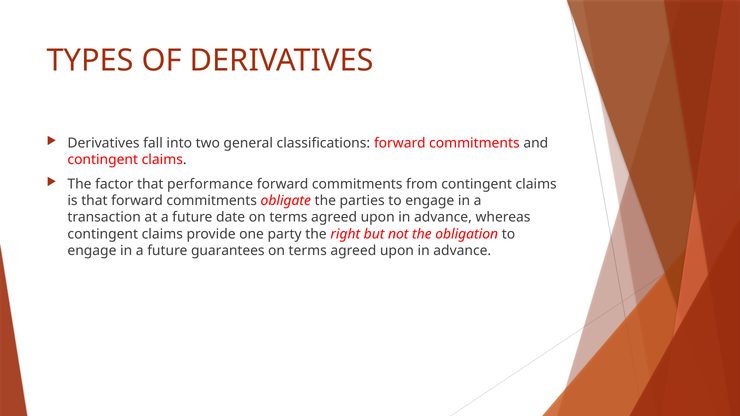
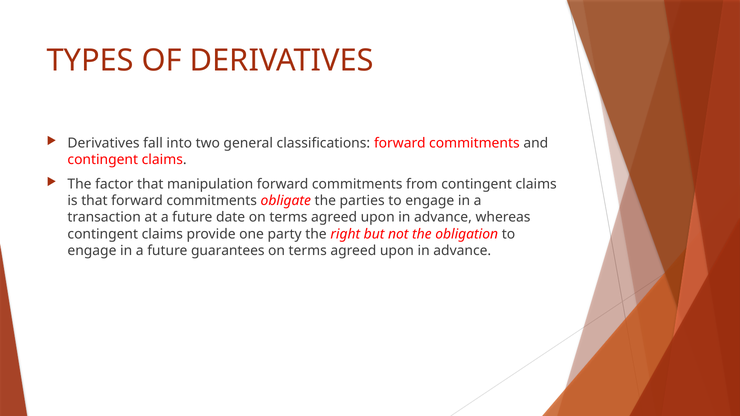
performance: performance -> manipulation
